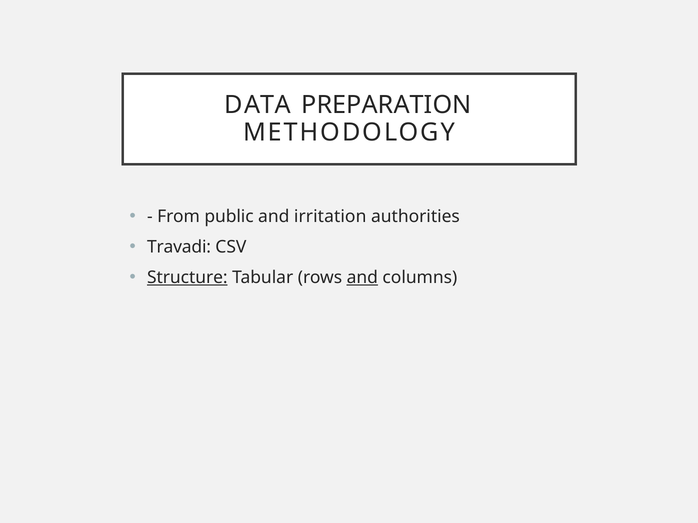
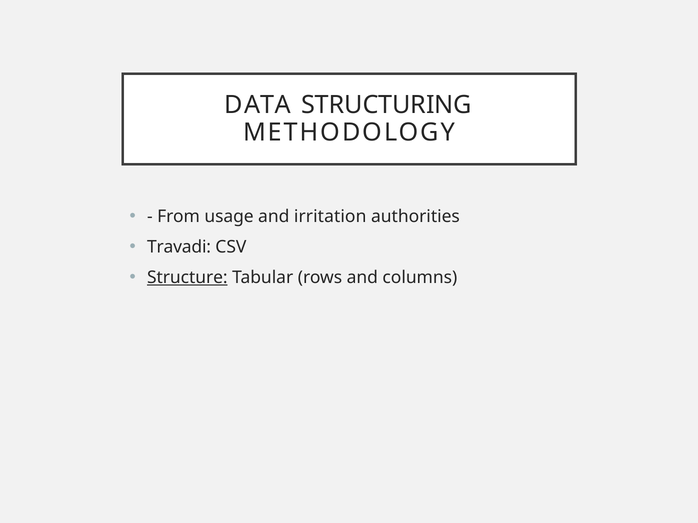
PREPARATION: PREPARATION -> STRUCTURING
public: public -> usage
and at (362, 278) underline: present -> none
